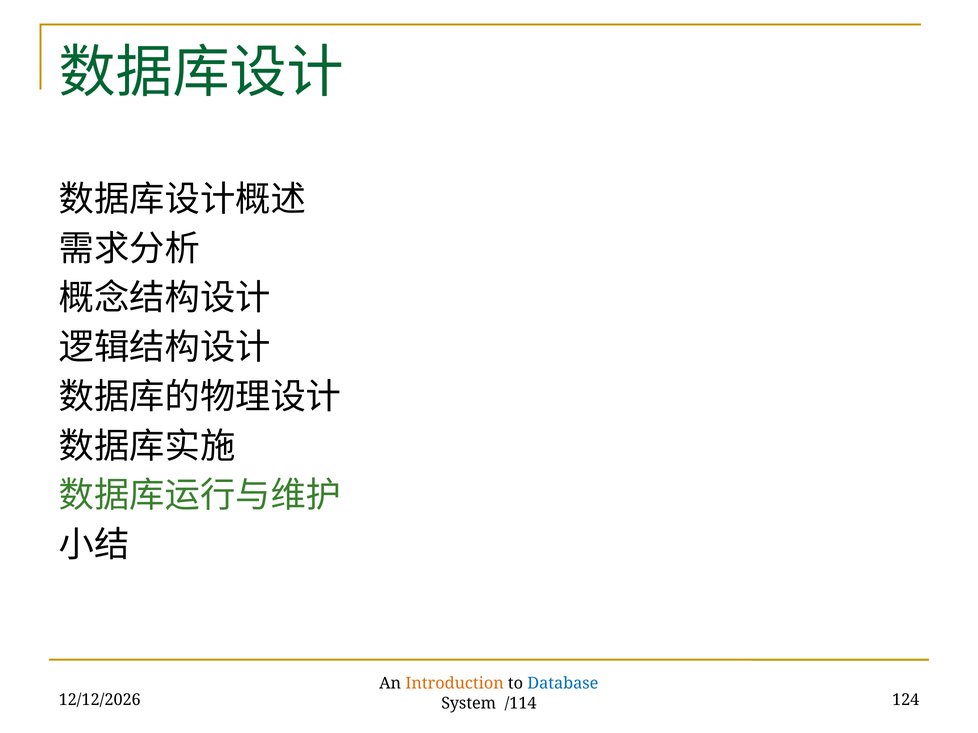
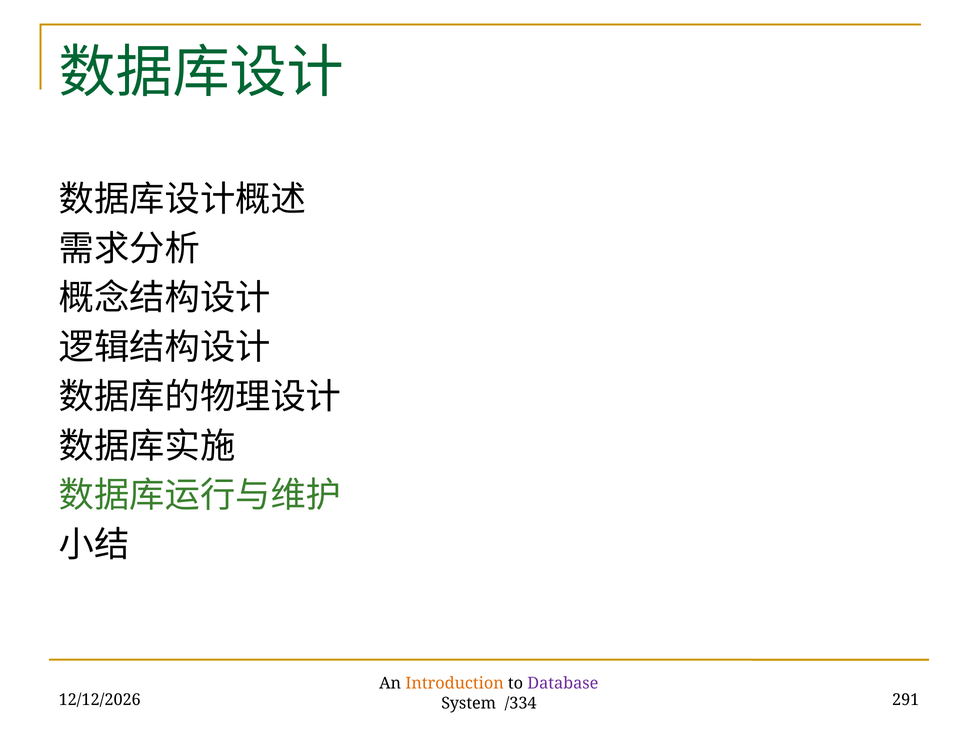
Database colour: blue -> purple
124: 124 -> 291
/114: /114 -> /334
